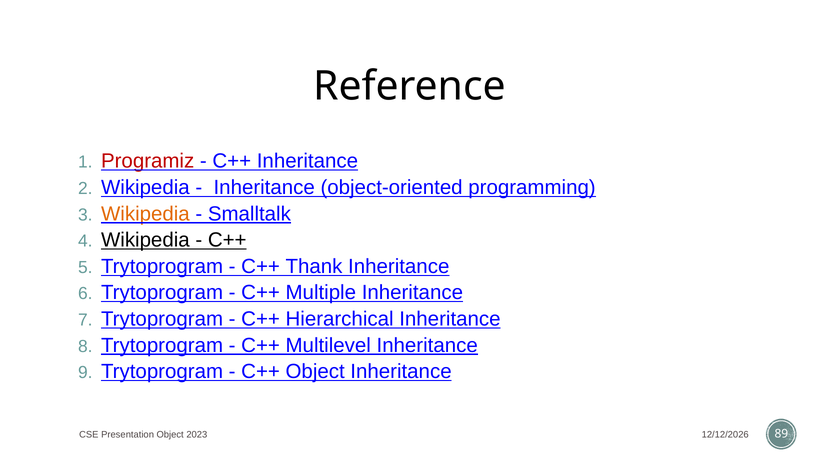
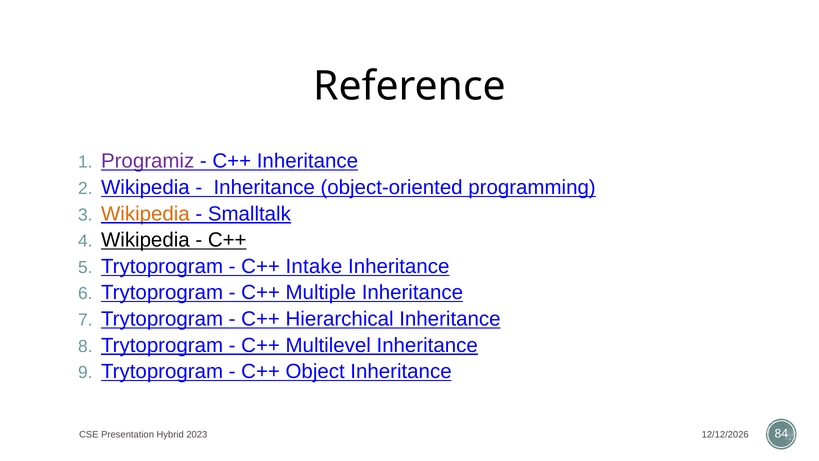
Programiz colour: red -> purple
Thank: Thank -> Intake
Presentation Object: Object -> Hybrid
89: 89 -> 84
